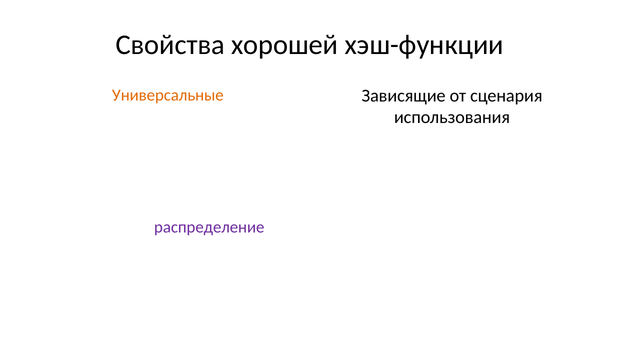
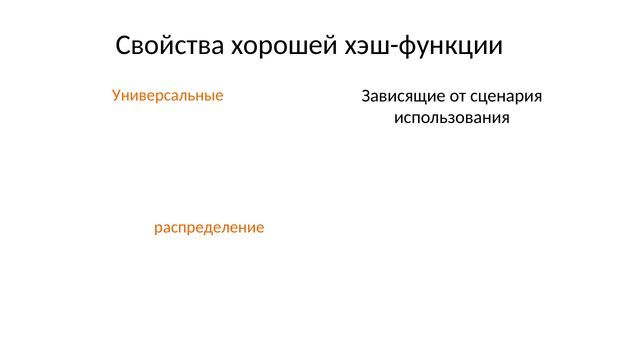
распределение colour: purple -> orange
